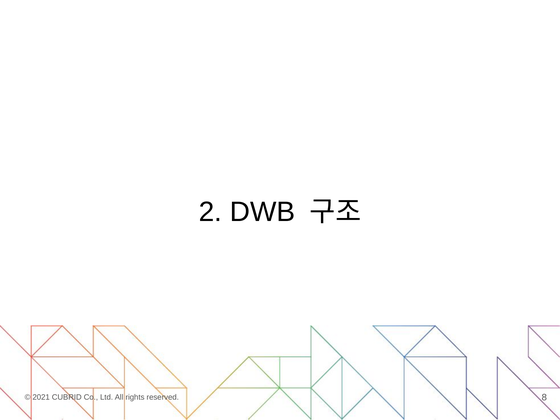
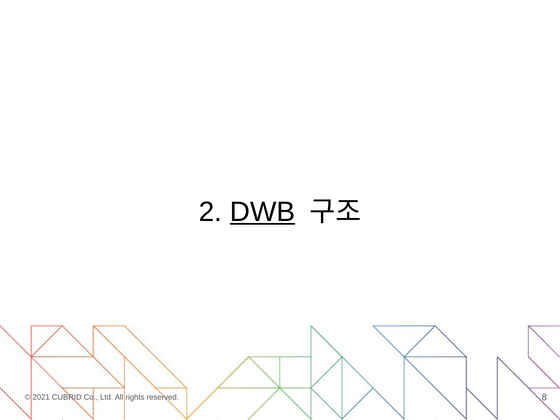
DWB underline: none -> present
